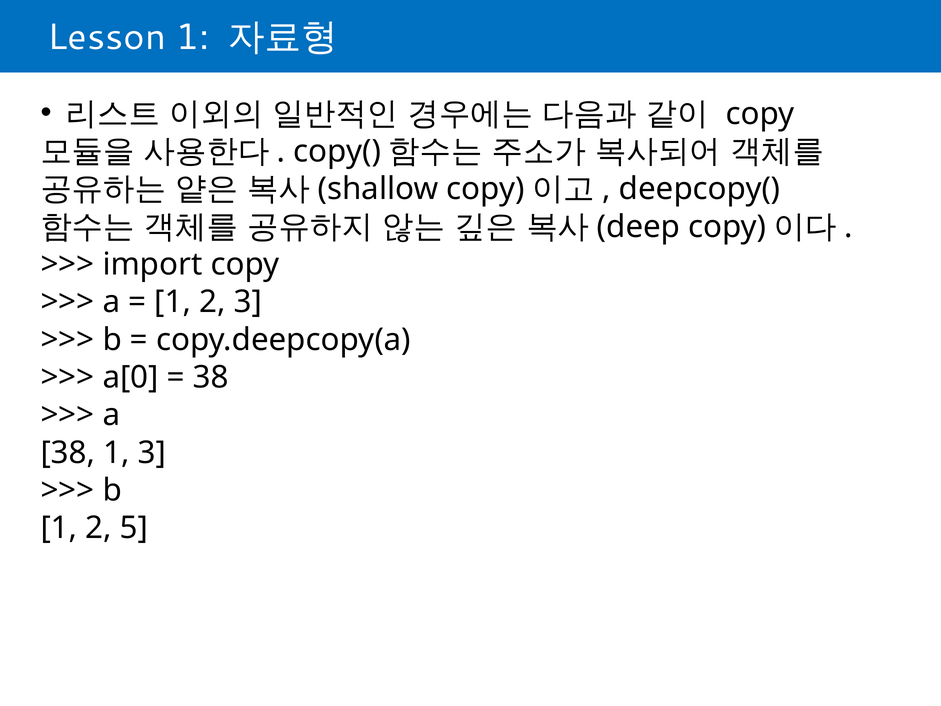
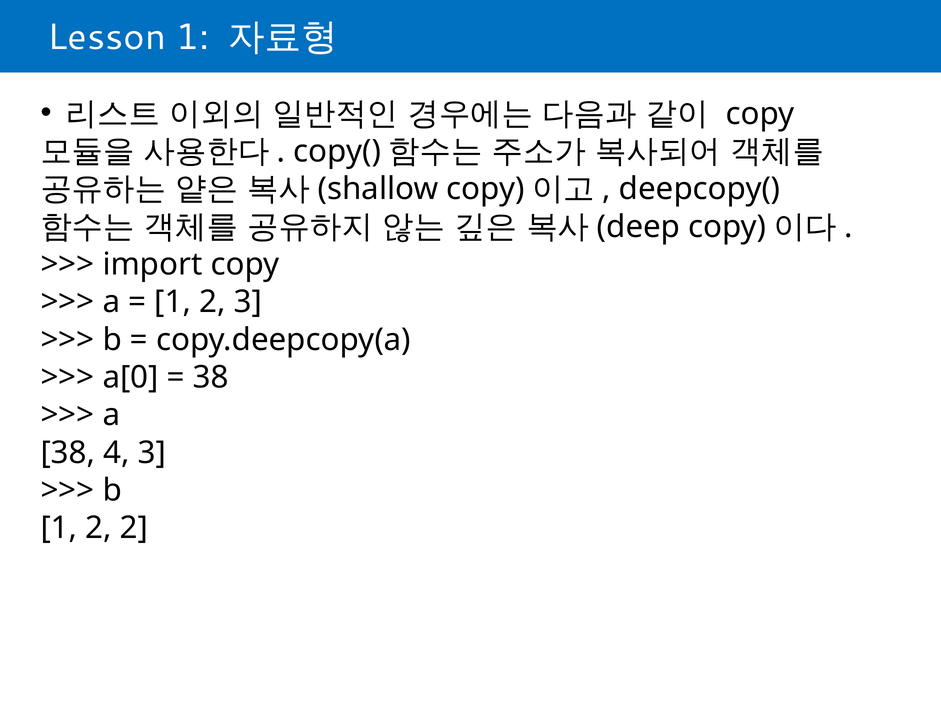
38 1: 1 -> 4
2 5: 5 -> 2
